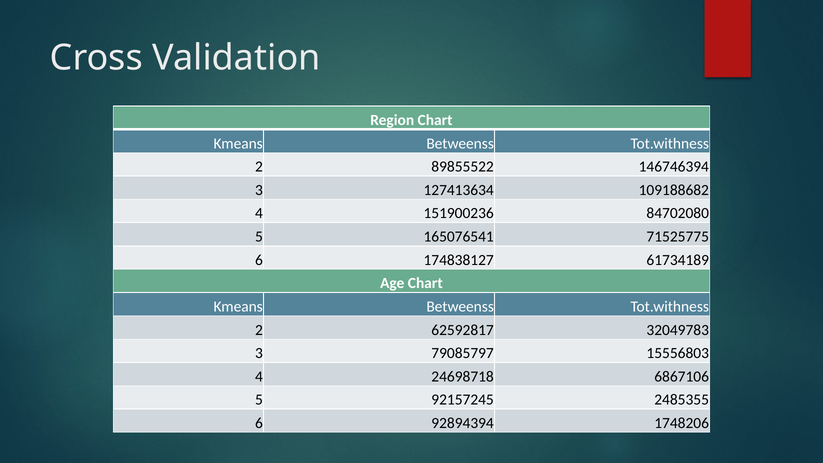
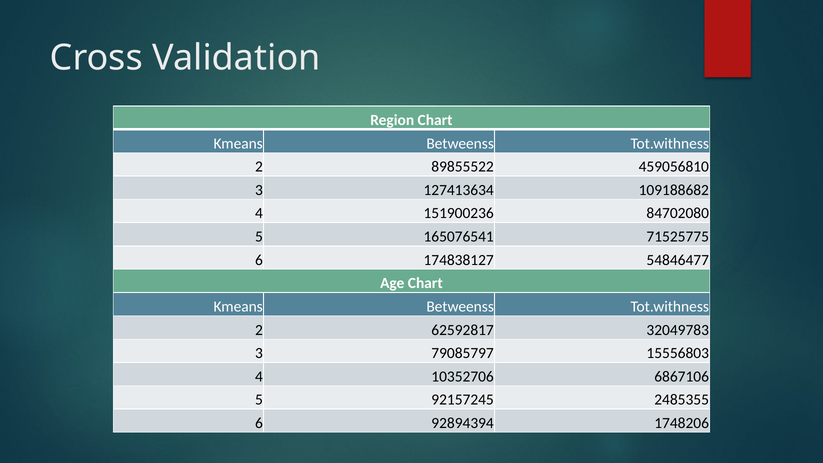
146746394: 146746394 -> 459056810
61734189: 61734189 -> 54846477
24698718: 24698718 -> 10352706
